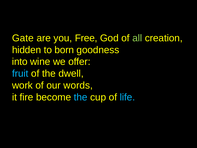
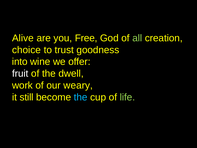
Gate: Gate -> Alive
hidden: hidden -> choice
born: born -> trust
fruit colour: light blue -> white
words: words -> weary
fire: fire -> still
life colour: light blue -> light green
